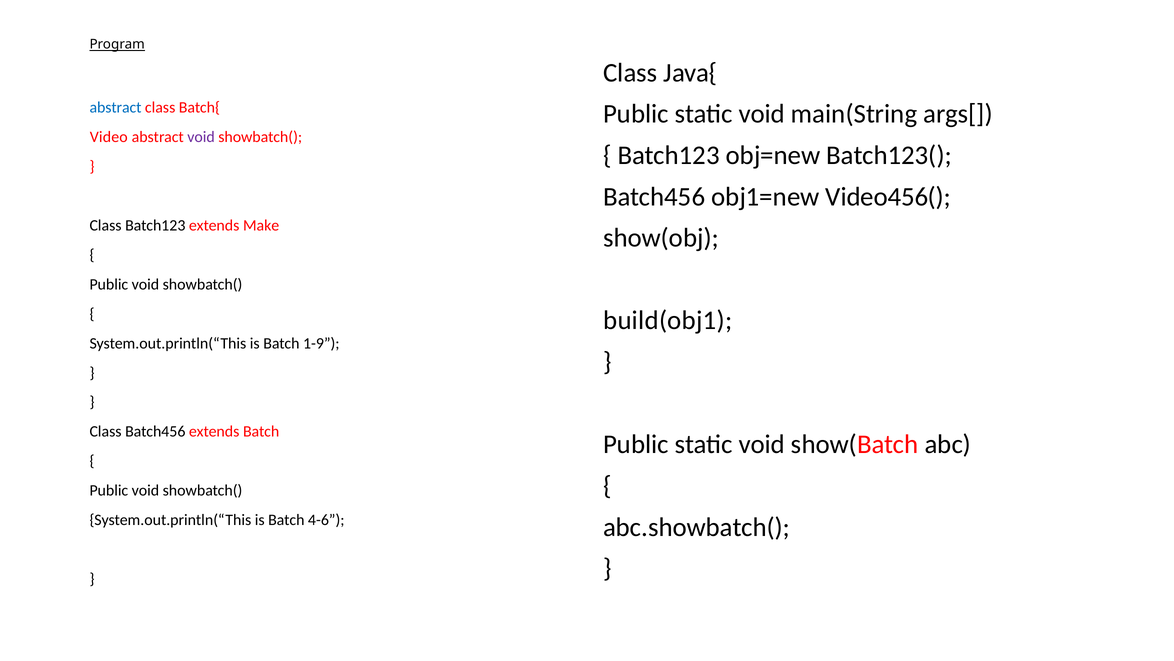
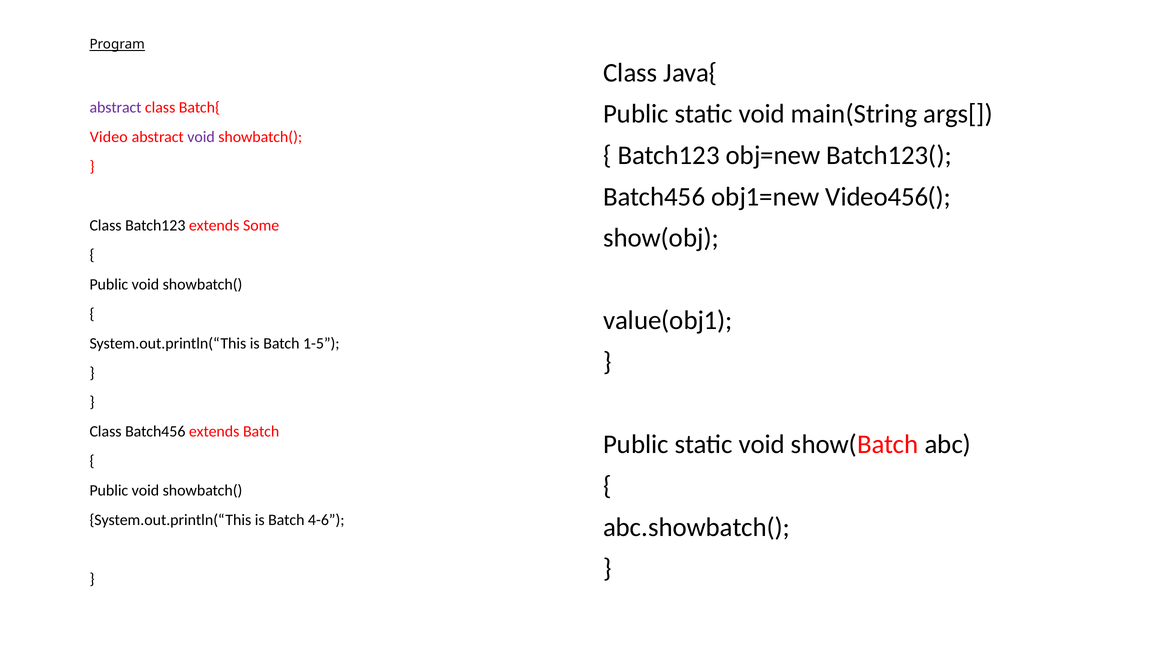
abstract at (115, 108) colour: blue -> purple
Make: Make -> Some
build(obj1: build(obj1 -> value(obj1
1-9: 1-9 -> 1-5
